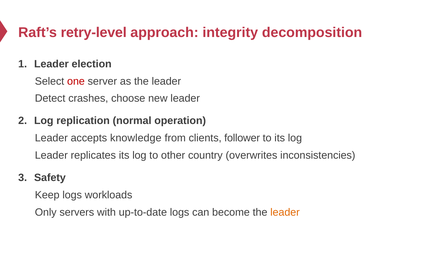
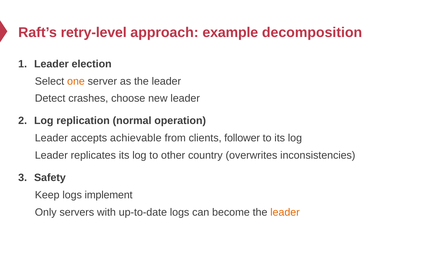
integrity: integrity -> example
one colour: red -> orange
knowledge: knowledge -> achievable
workloads: workloads -> implement
